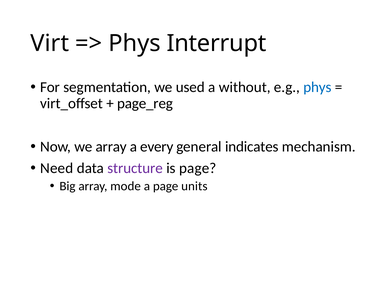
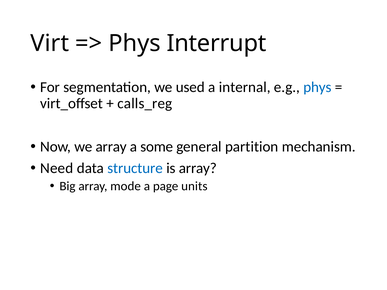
without: without -> internal
page_reg: page_reg -> calls_reg
every: every -> some
indicates: indicates -> partition
structure colour: purple -> blue
is page: page -> array
